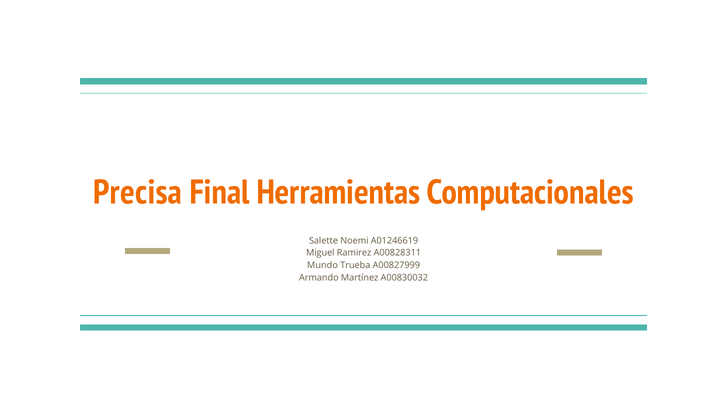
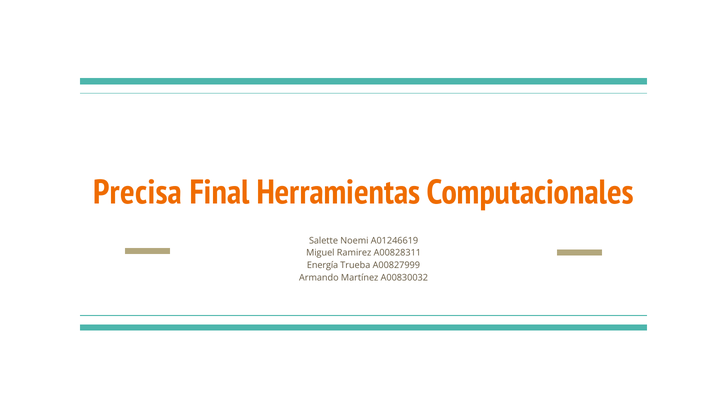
Mundo: Mundo -> Energía
